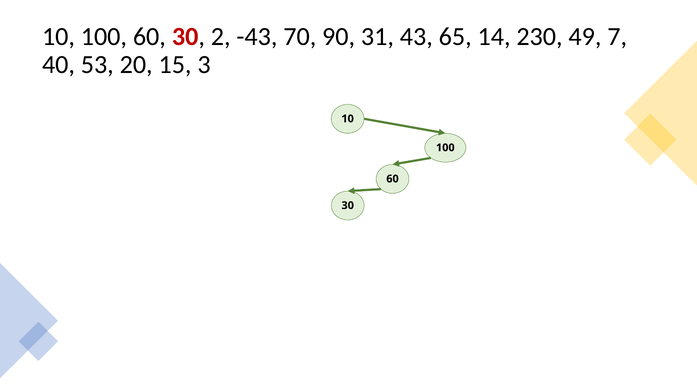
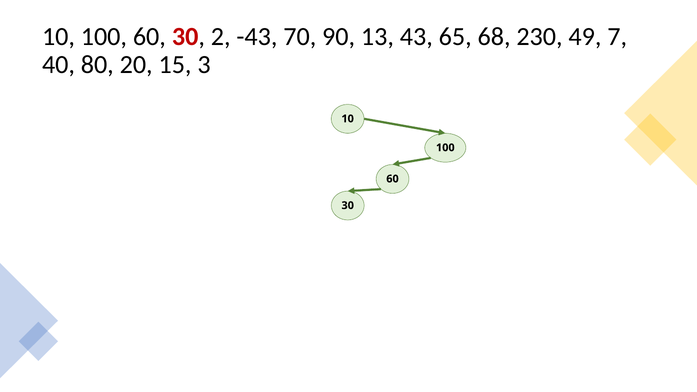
31: 31 -> 13
14: 14 -> 68
53: 53 -> 80
